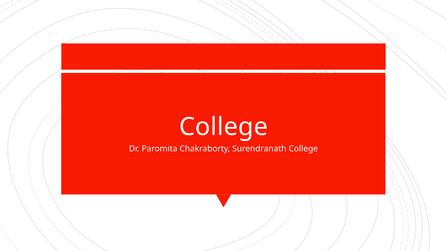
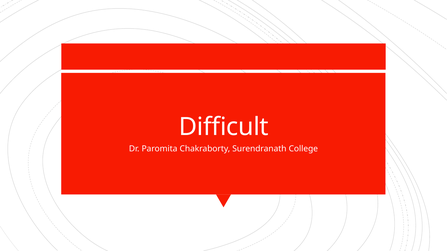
College at (224, 127): College -> Difficult
